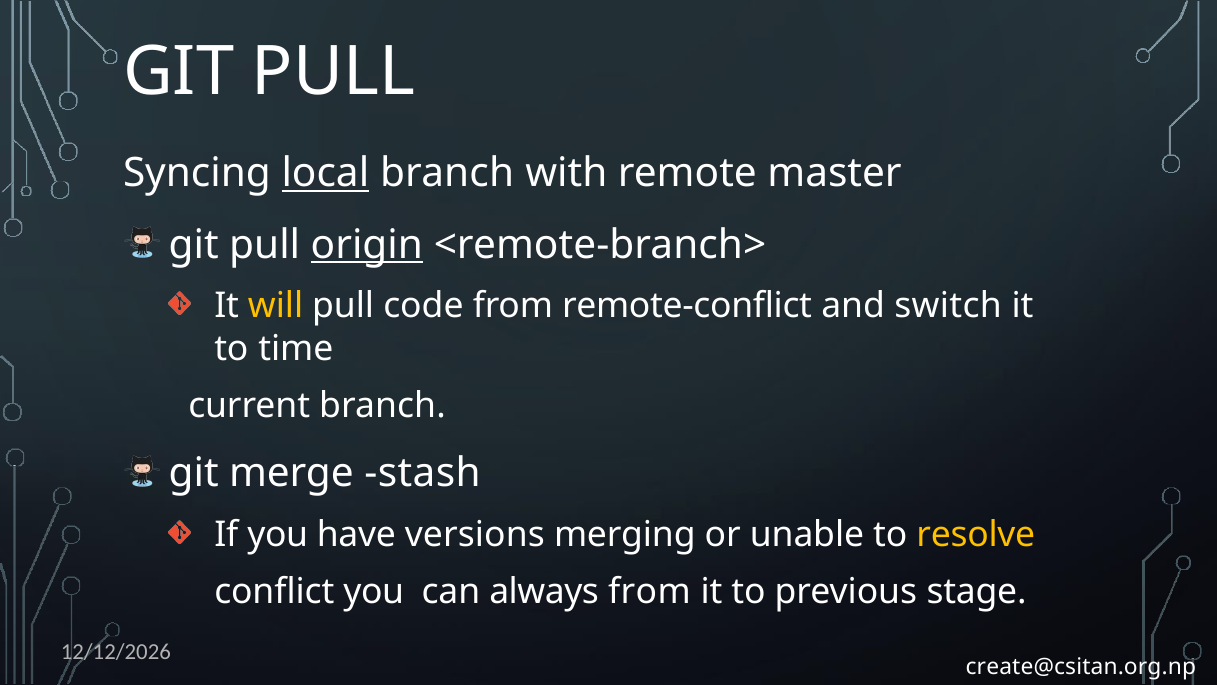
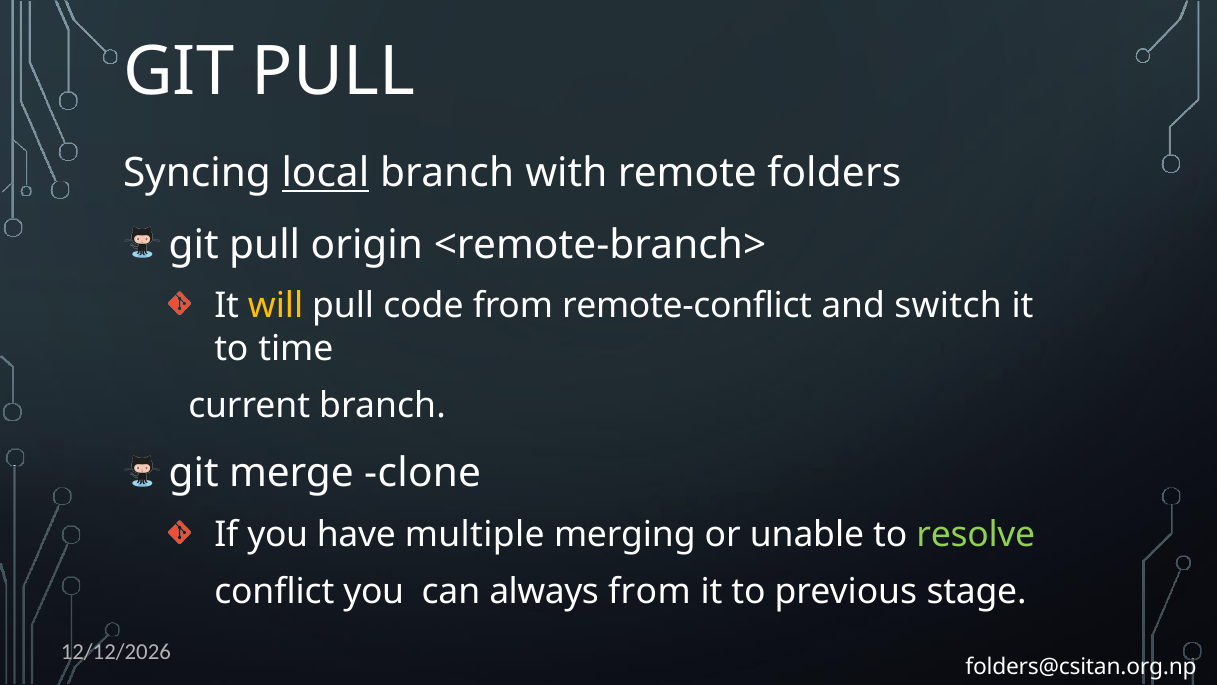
master: master -> folders
origin underline: present -> none
stash: stash -> clone
versions: versions -> multiple
resolve colour: yellow -> light green
create@csitan.org.np: create@csitan.org.np -> folders@csitan.org.np
